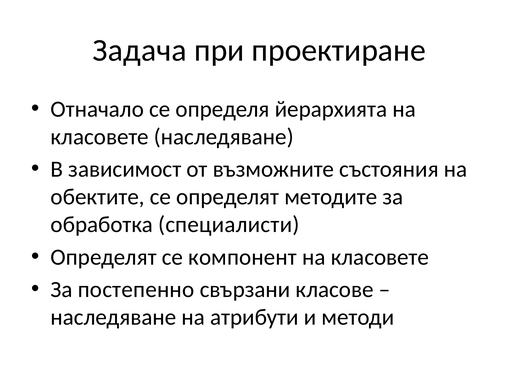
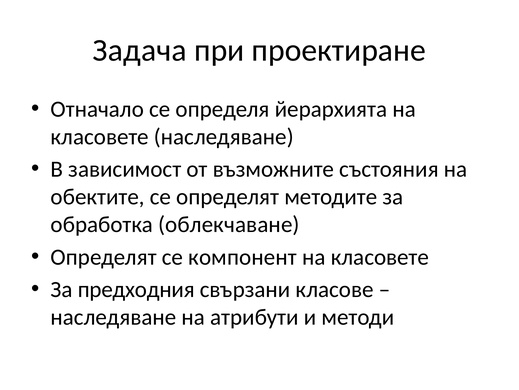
специалисти: специалисти -> облекчаване
постепенно: постепенно -> предходния
